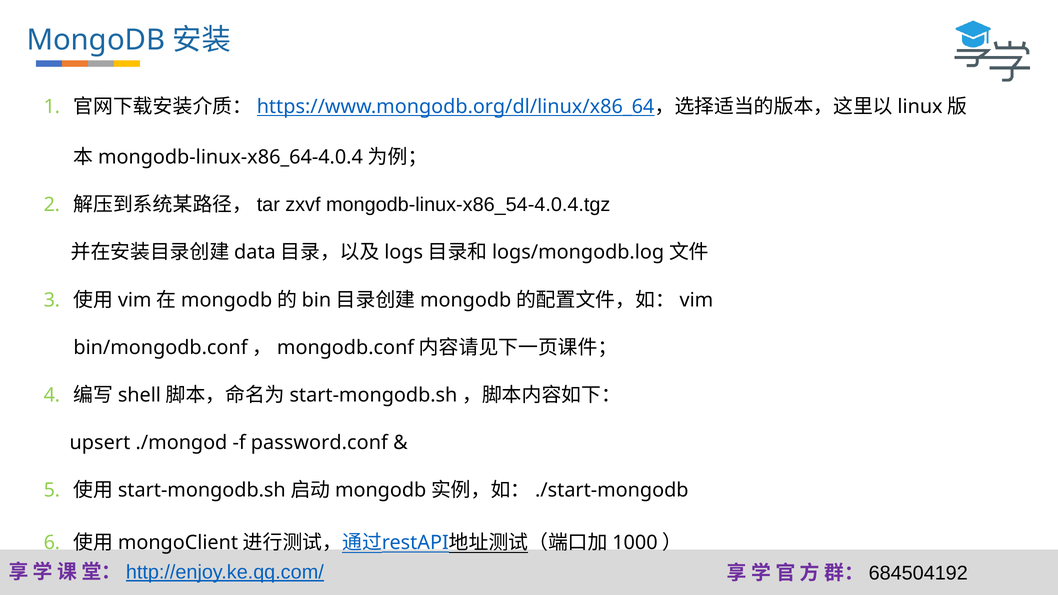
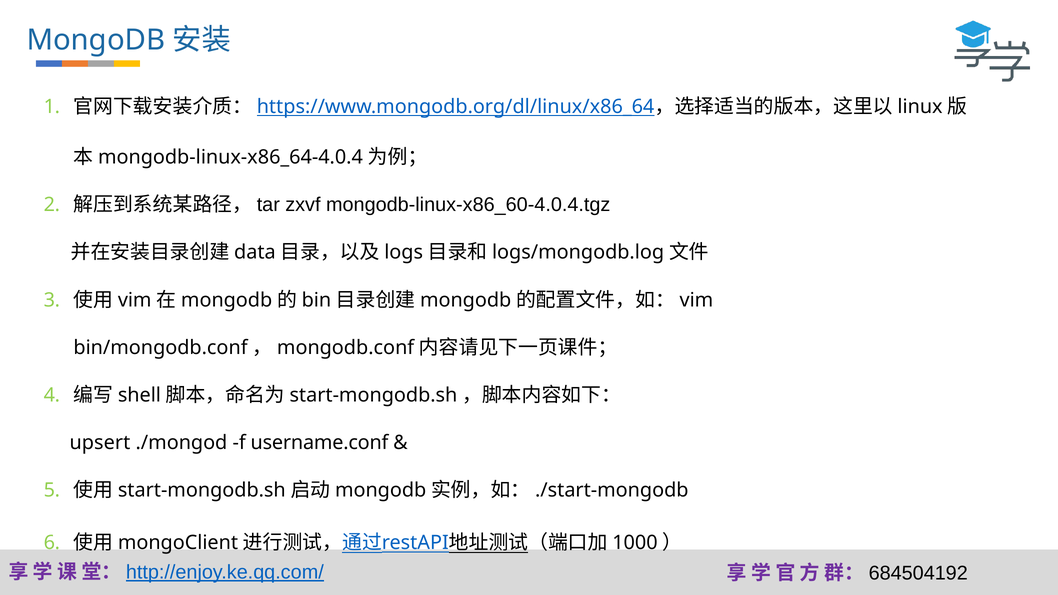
mongodb-linux-x86_54-4.0.4.tgz: mongodb-linux-x86_54-4.0.4.tgz -> mongodb-linux-x86_60-4.0.4.tgz
password.conf: password.conf -> username.conf
